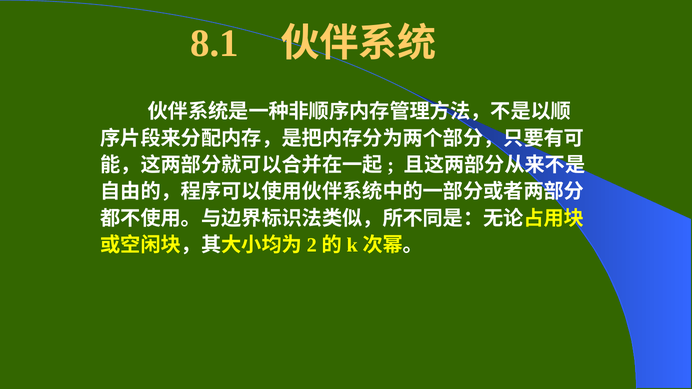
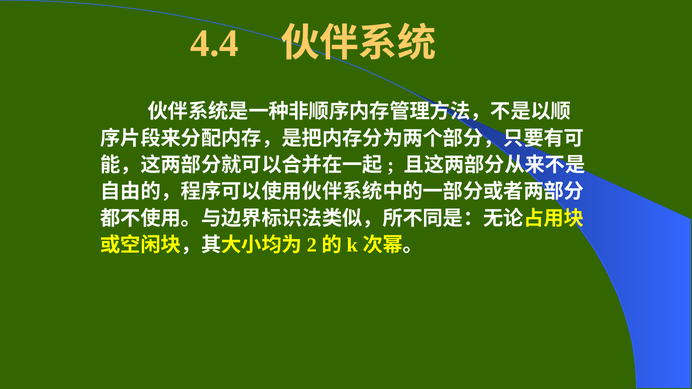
8.1: 8.1 -> 4.4
